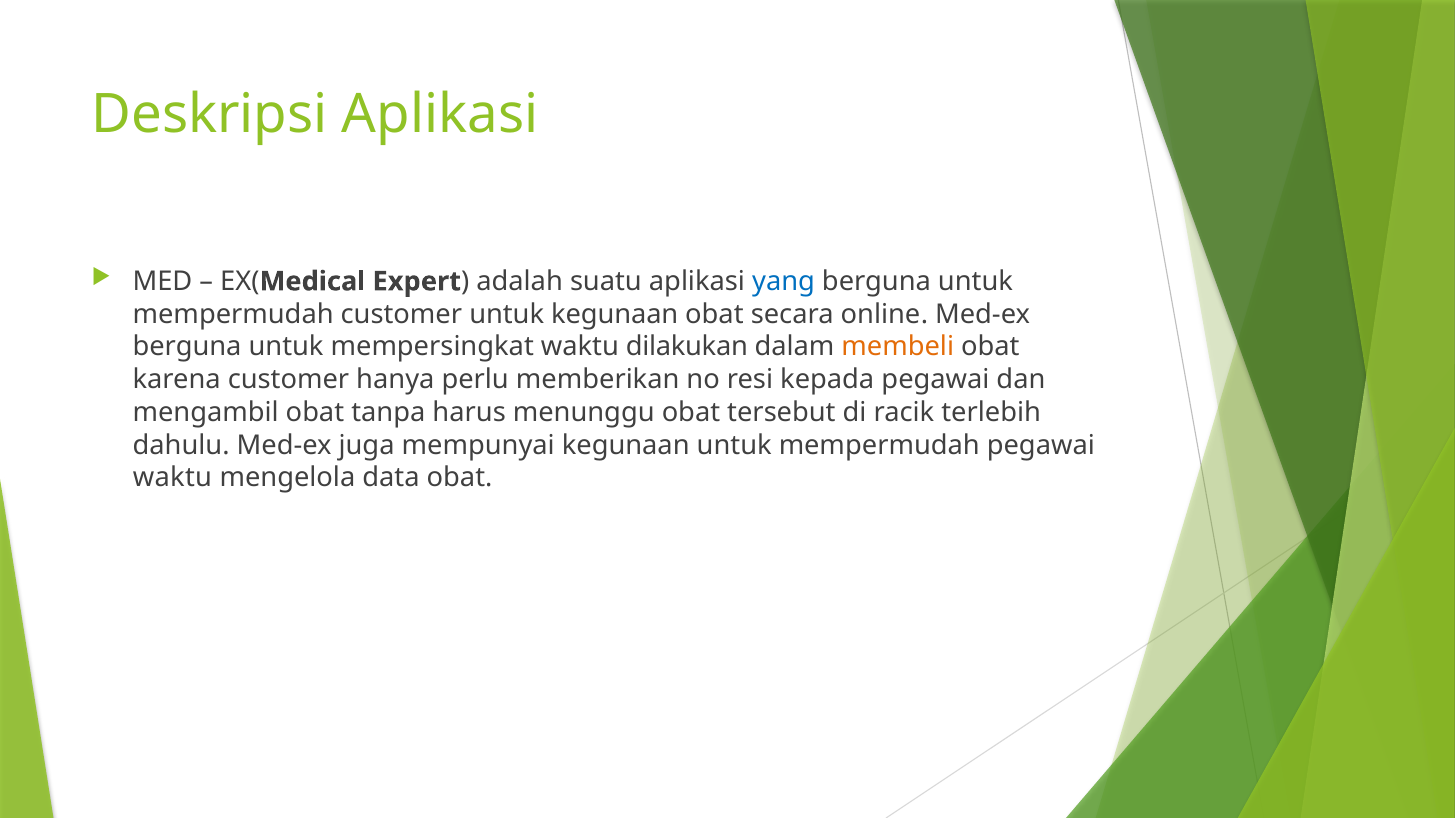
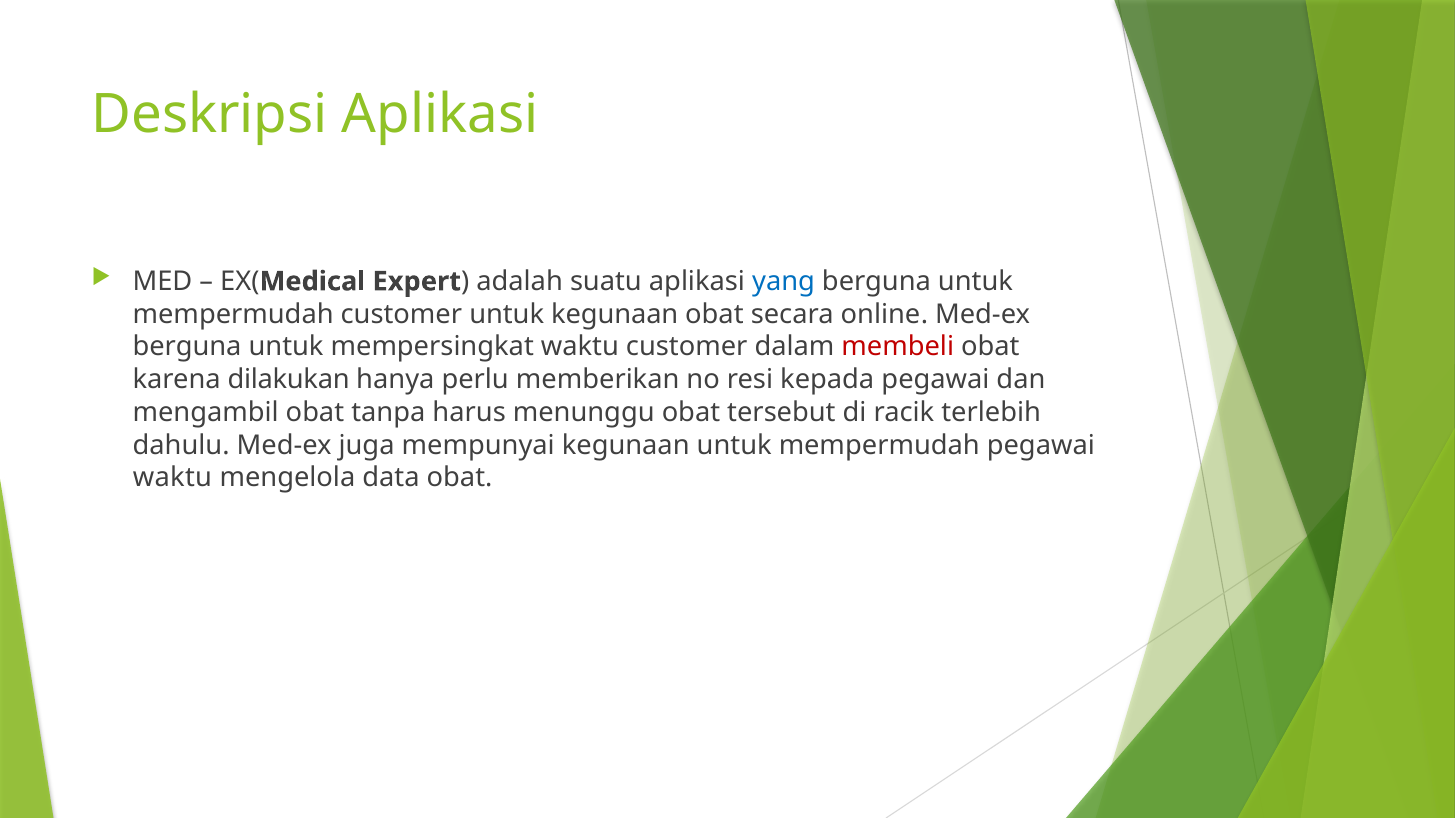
waktu dilakukan: dilakukan -> customer
membeli colour: orange -> red
karena customer: customer -> dilakukan
